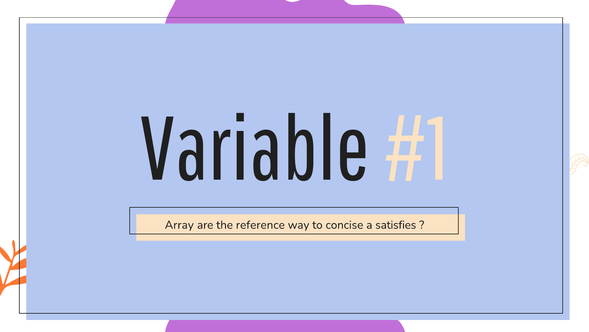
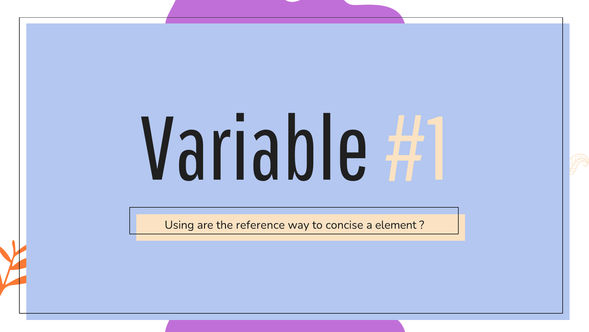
Array: Array -> Using
satisfies: satisfies -> element
